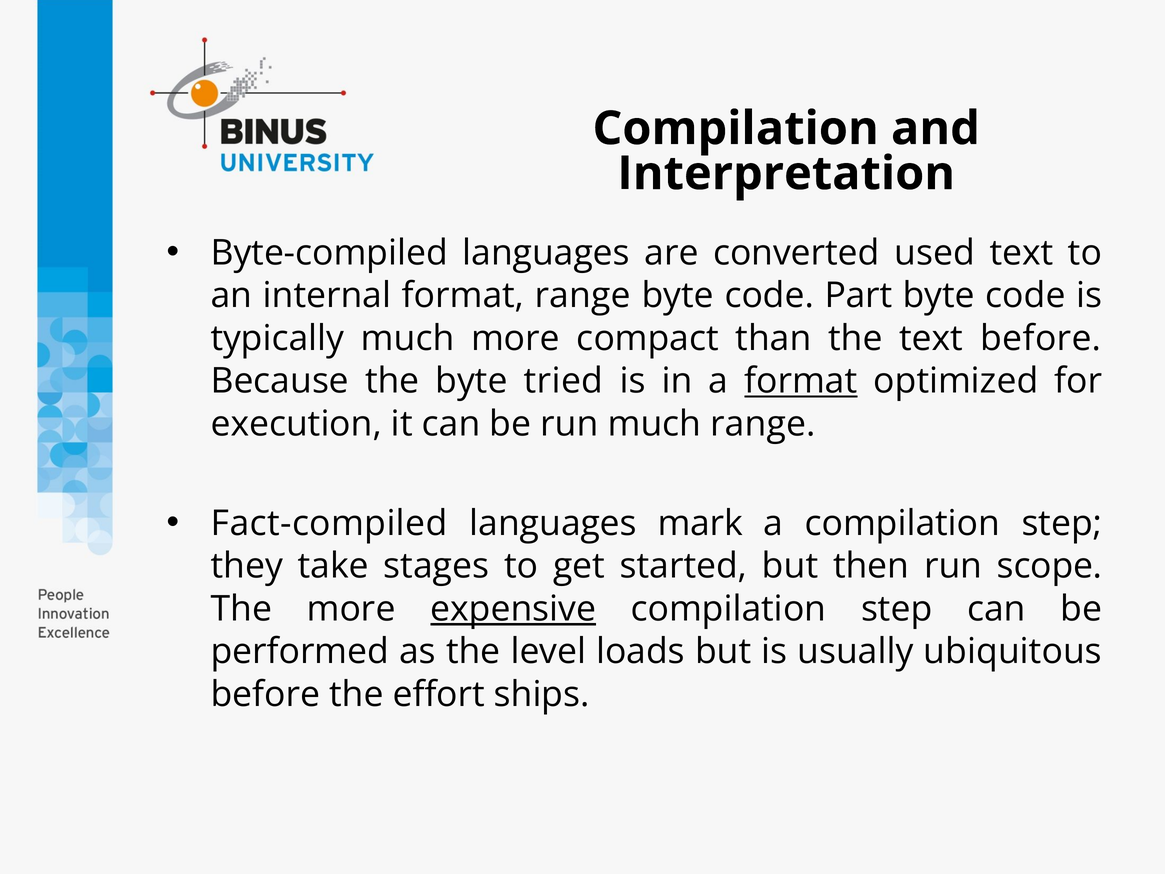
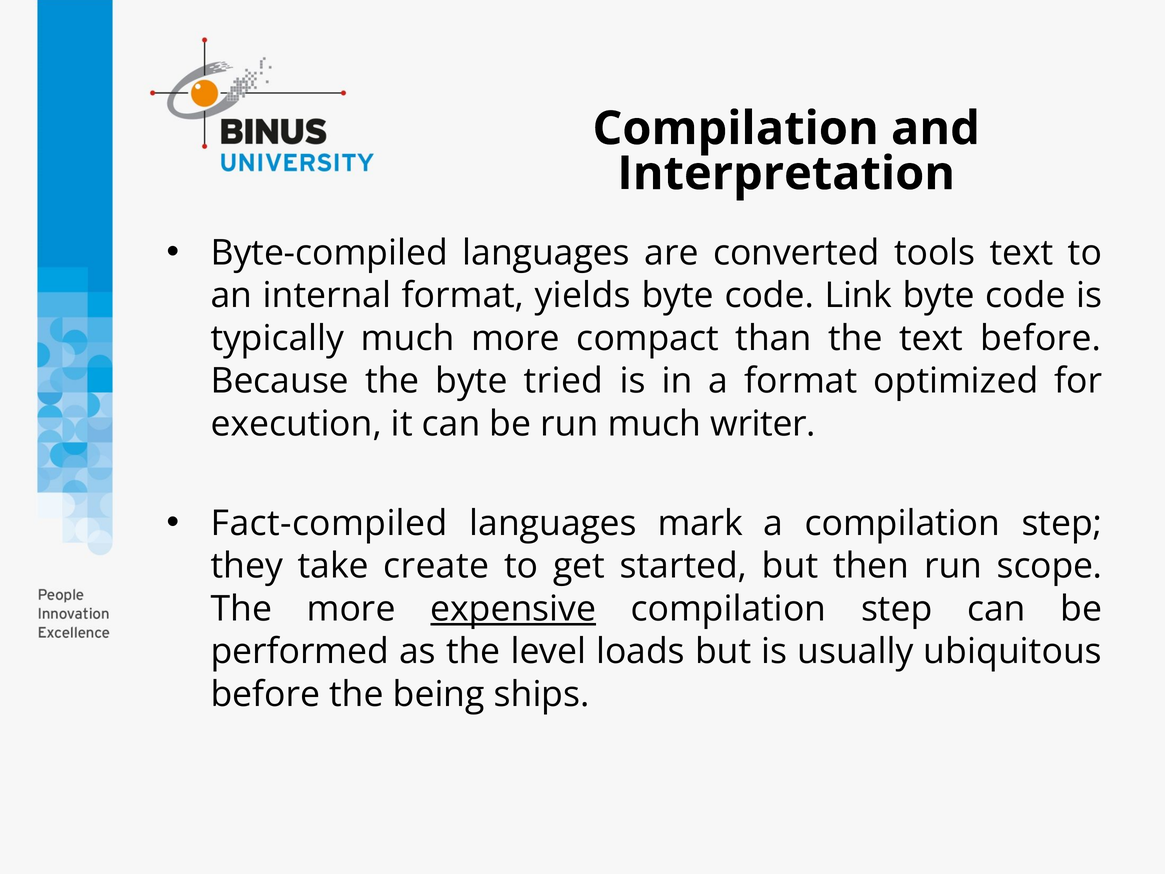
used: used -> tools
format range: range -> yields
Part: Part -> Link
format at (801, 381) underline: present -> none
much range: range -> writer
stages: stages -> create
effort: effort -> being
